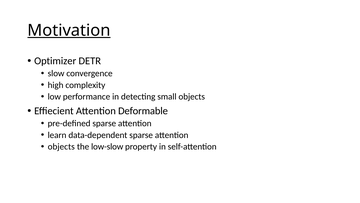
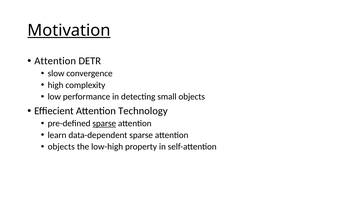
Optimizer at (55, 61): Optimizer -> Attention
Deformable: Deformable -> Technology
sparse at (104, 123) underline: none -> present
low-slow: low-slow -> low-high
